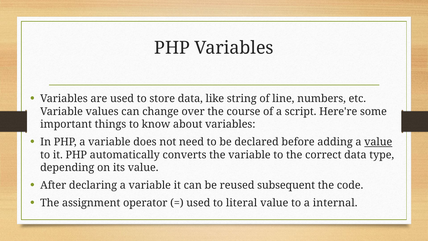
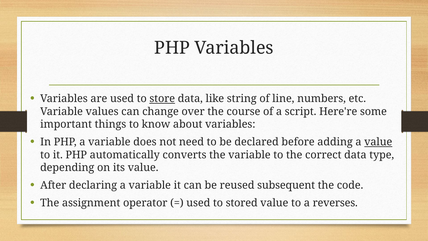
store underline: none -> present
literal: literal -> stored
internal: internal -> reverses
